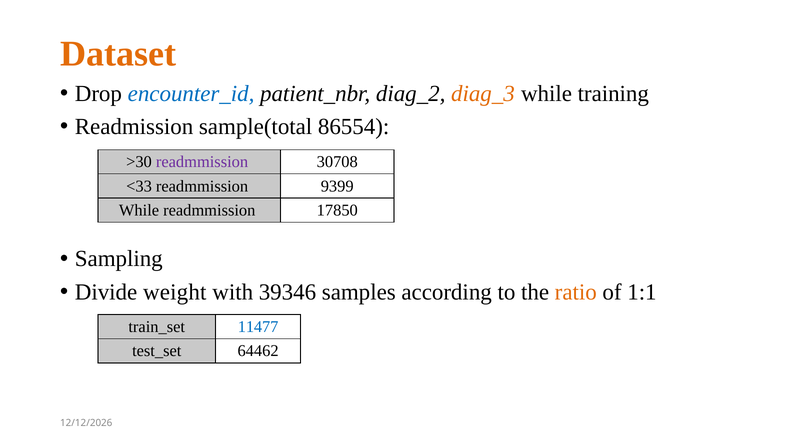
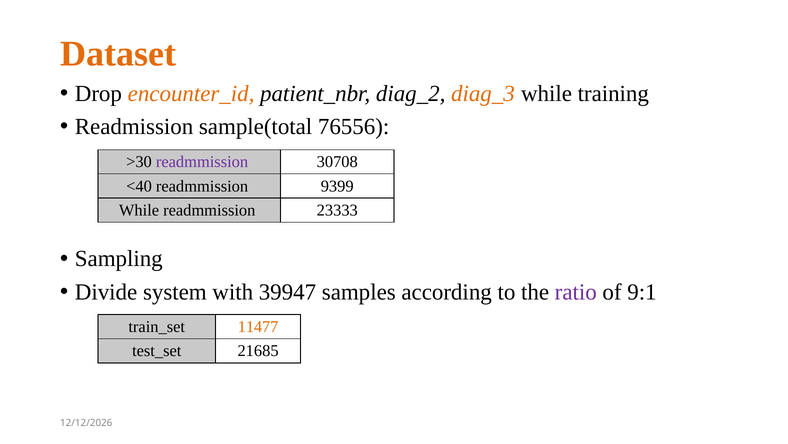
encounter_id colour: blue -> orange
86554: 86554 -> 76556
<33: <33 -> <40
17850: 17850 -> 23333
weight: weight -> system
39346: 39346 -> 39947
ratio colour: orange -> purple
1:1: 1:1 -> 9:1
11477 colour: blue -> orange
64462: 64462 -> 21685
